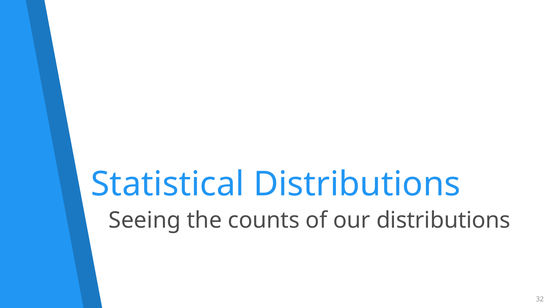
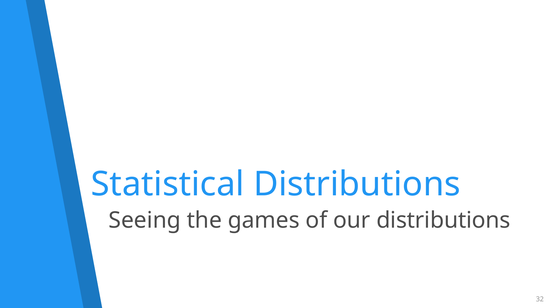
counts: counts -> games
